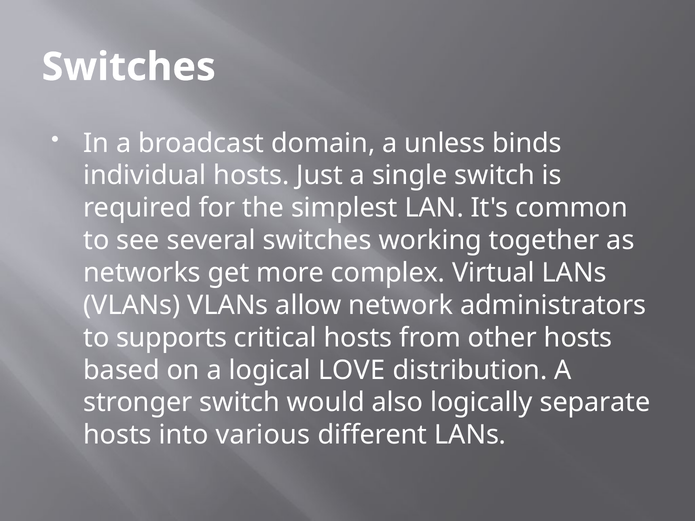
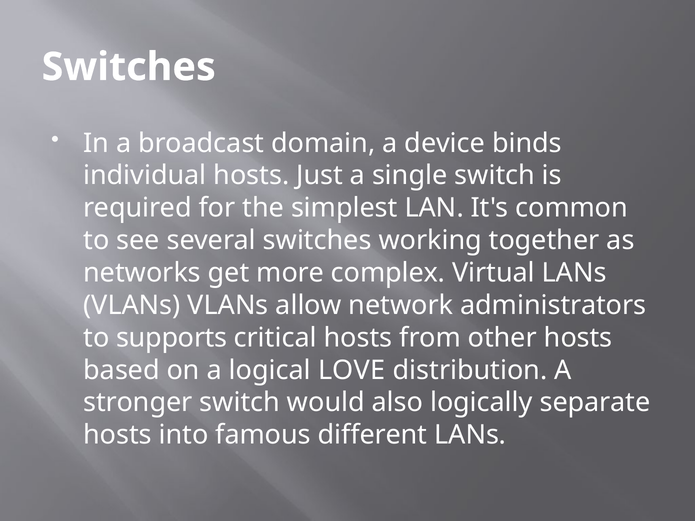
unless: unless -> device
various: various -> famous
